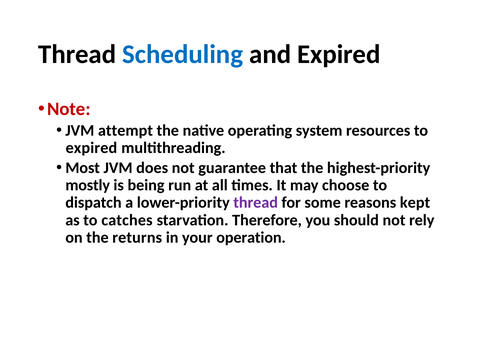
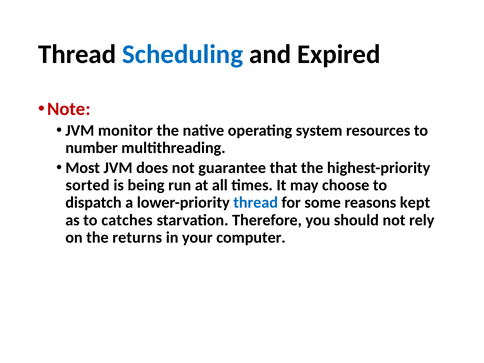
attempt: attempt -> monitor
expired at (91, 148): expired -> number
mostly: mostly -> sorted
thread at (256, 203) colour: purple -> blue
operation: operation -> computer
